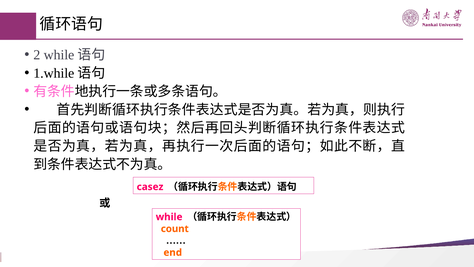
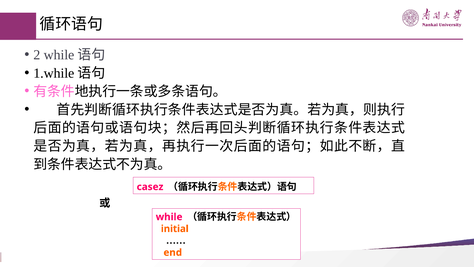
count: count -> initial
